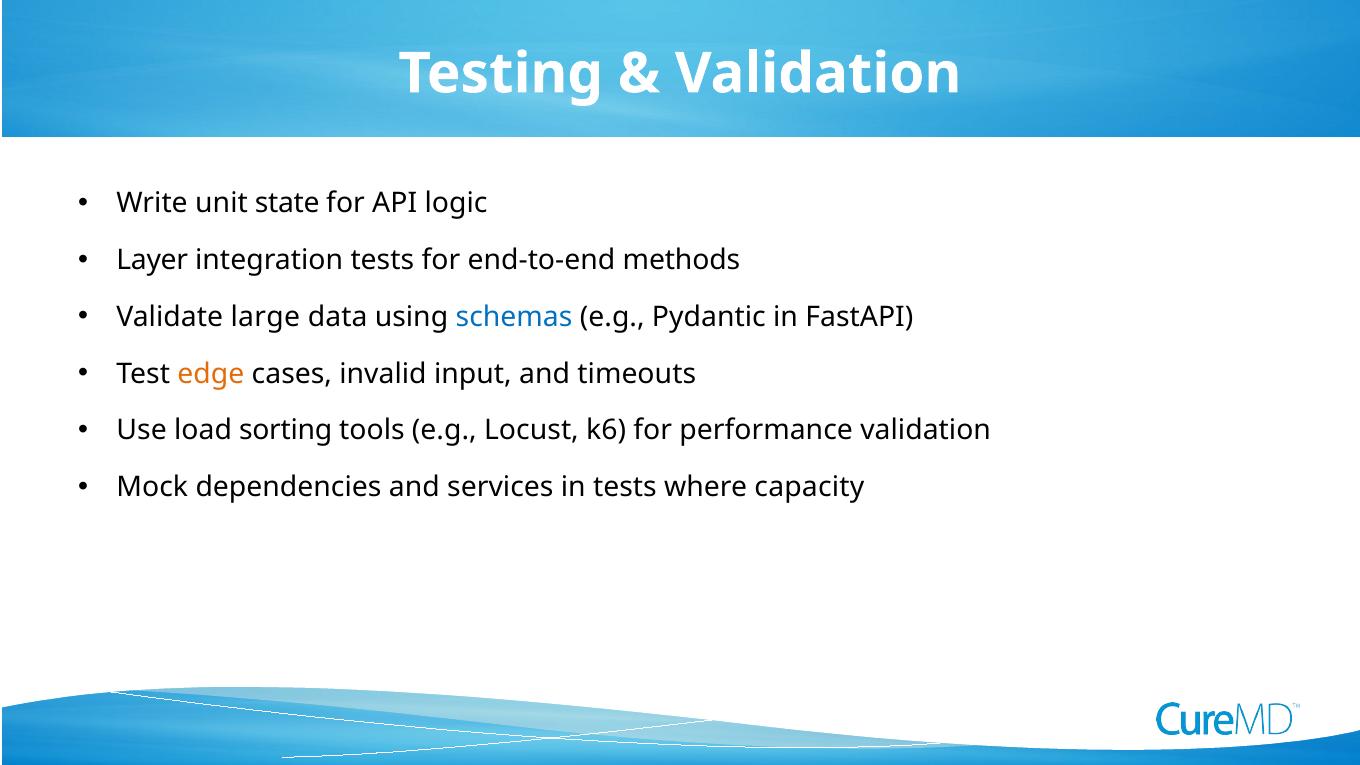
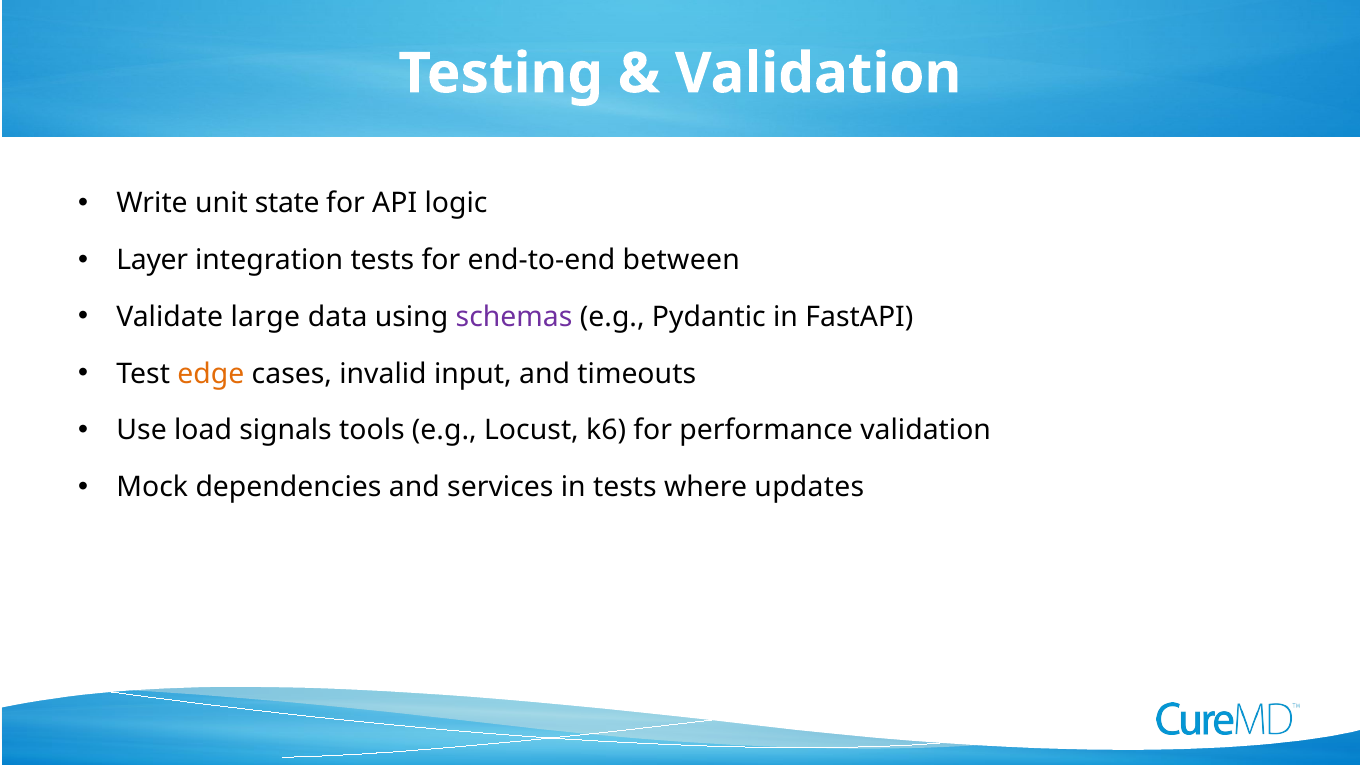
methods: methods -> between
schemas colour: blue -> purple
sorting: sorting -> signals
capacity: capacity -> updates
